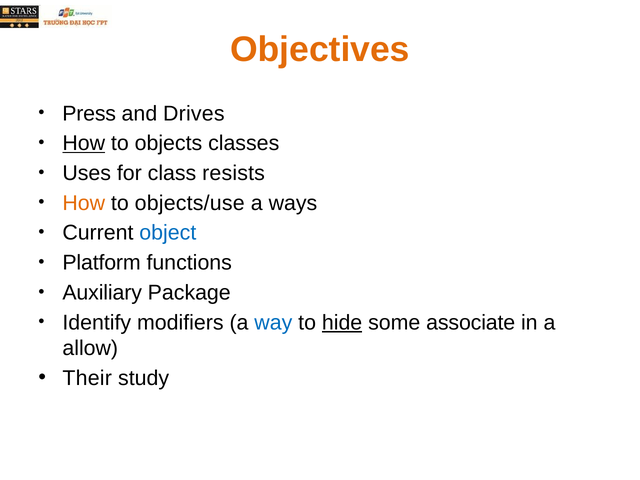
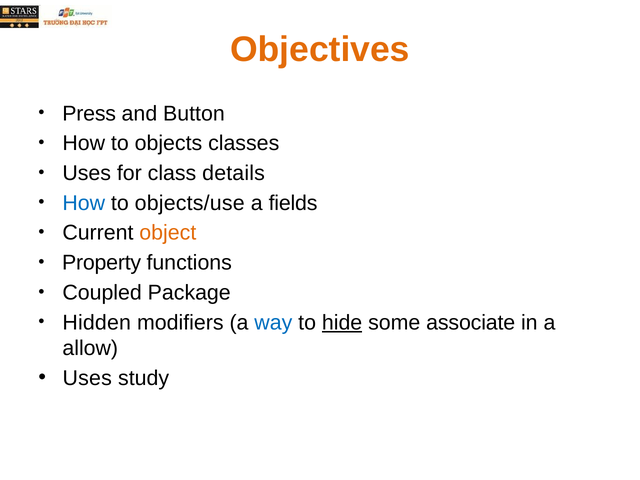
Drives: Drives -> Button
How at (84, 143) underline: present -> none
resists: resists -> details
How at (84, 203) colour: orange -> blue
ways: ways -> fields
object colour: blue -> orange
Platform: Platform -> Property
Auxiliary: Auxiliary -> Coupled
Identify: Identify -> Hidden
Their at (87, 378): Their -> Uses
